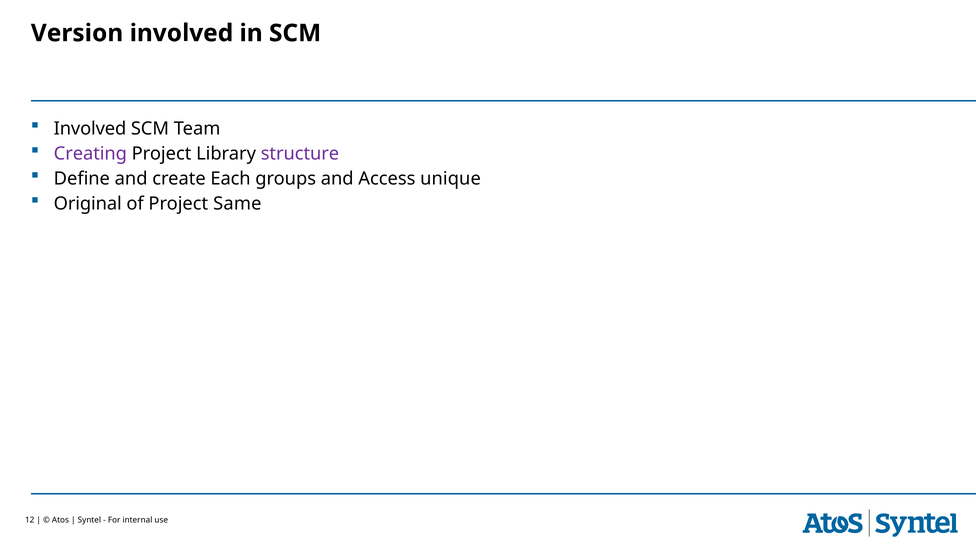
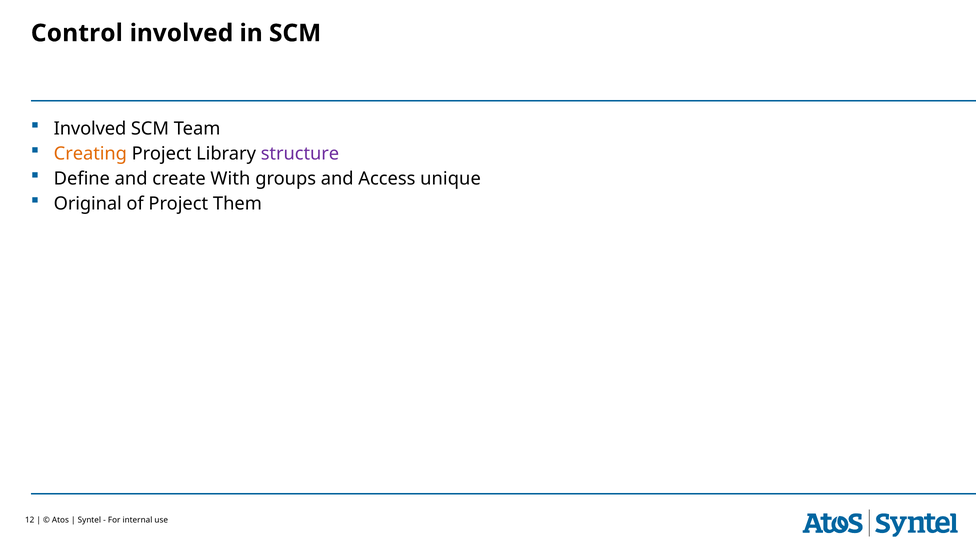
Version: Version -> Control
Creating colour: purple -> orange
Each: Each -> With
Same: Same -> Them
